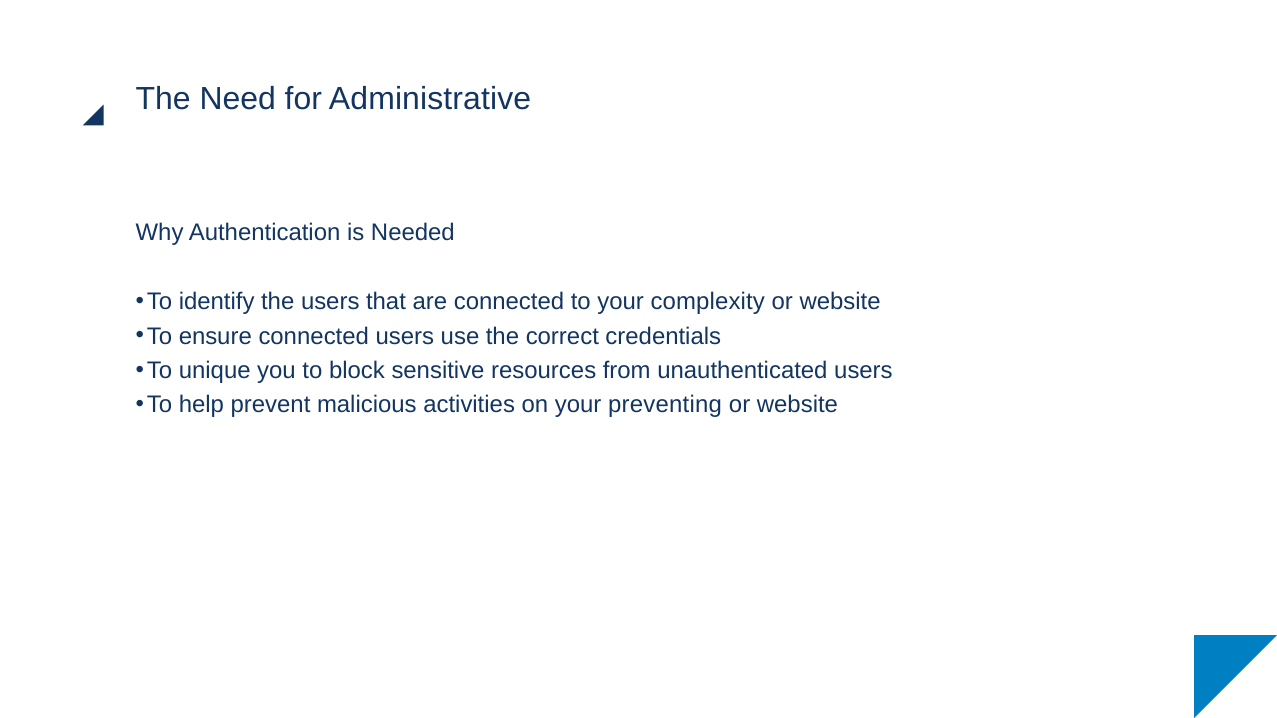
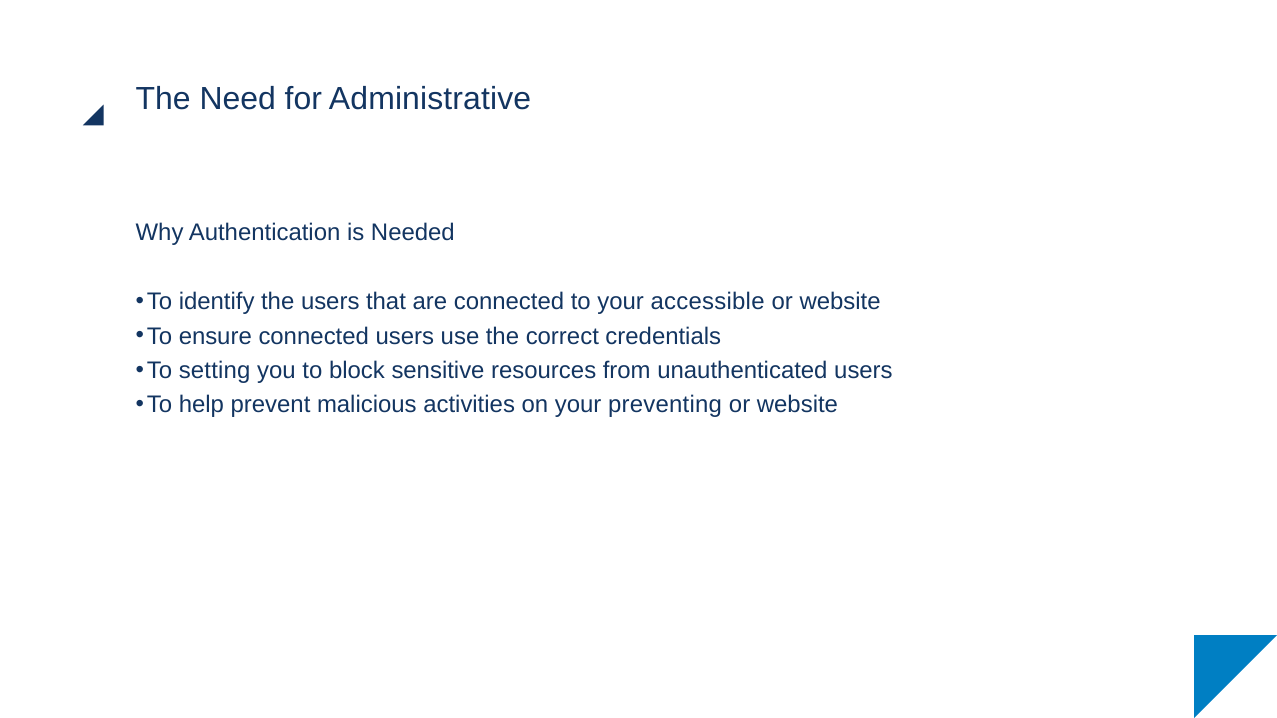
complexity: complexity -> accessible
unique: unique -> setting
